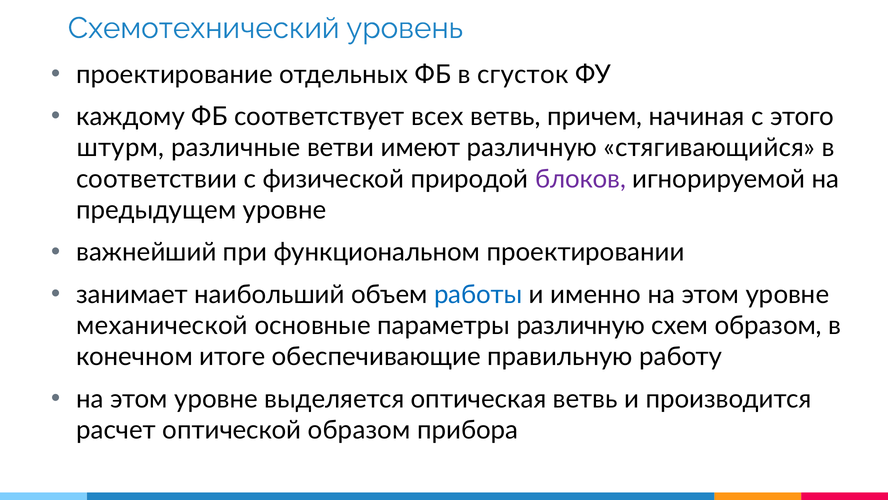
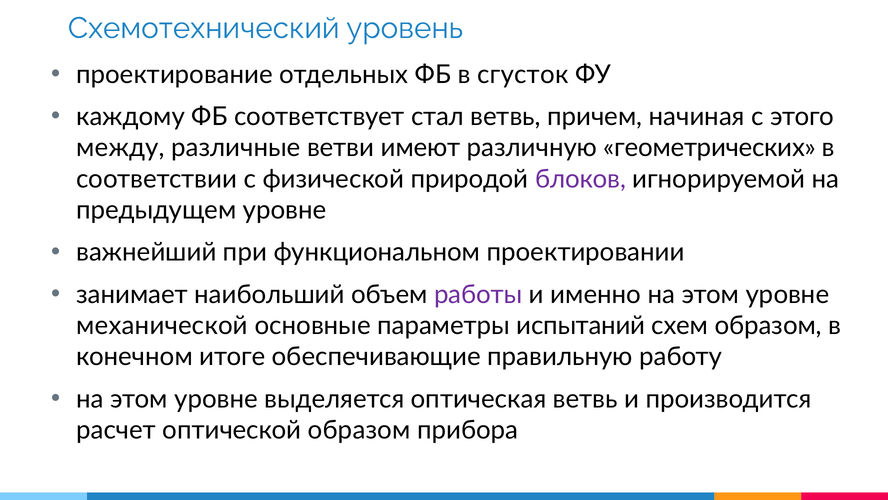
всех: всех -> стал
штурм: штурм -> между
стягивающийся: стягивающийся -> геометрических
работы colour: blue -> purple
параметры различную: различную -> испытаний
